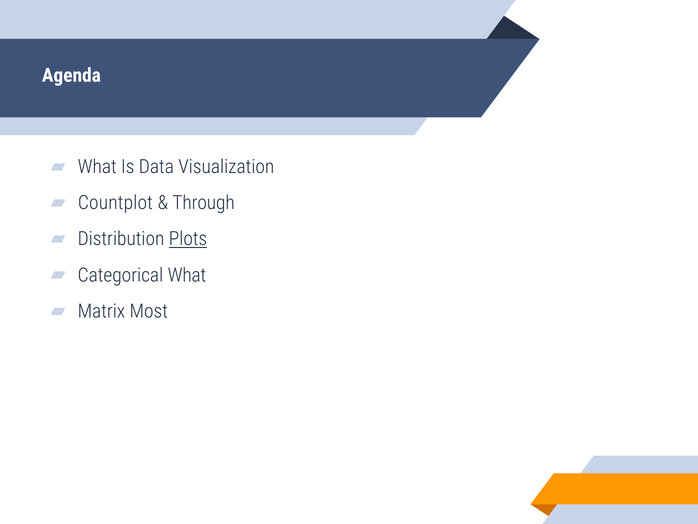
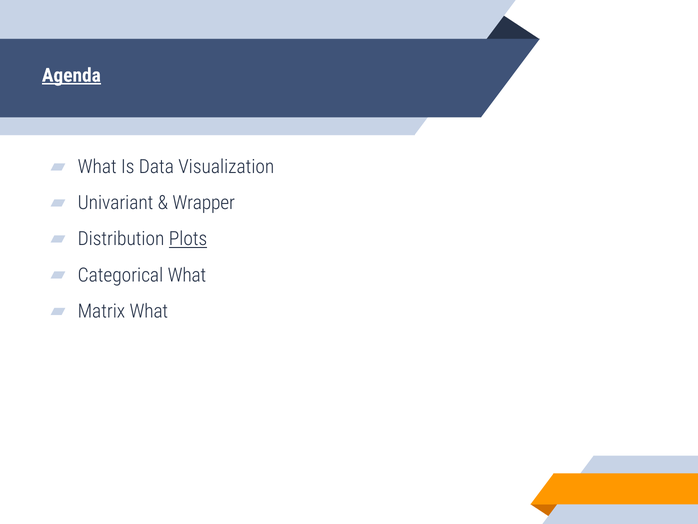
Agenda underline: none -> present
Countplot: Countplot -> Univariant
Through: Through -> Wrapper
Matrix Most: Most -> What
